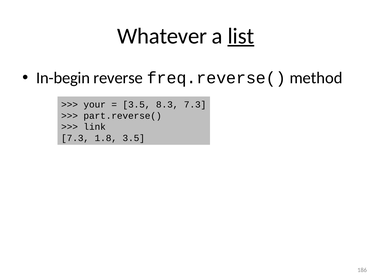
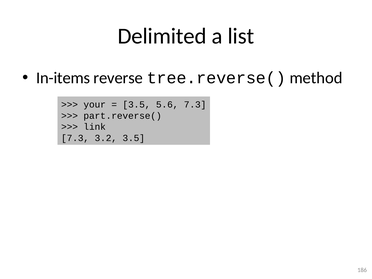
Whatever: Whatever -> Delimited
list underline: present -> none
In-begin: In-begin -> In-items
freq.reverse(: freq.reverse( -> tree.reverse(
8.3: 8.3 -> 5.6
1.8: 1.8 -> 3.2
